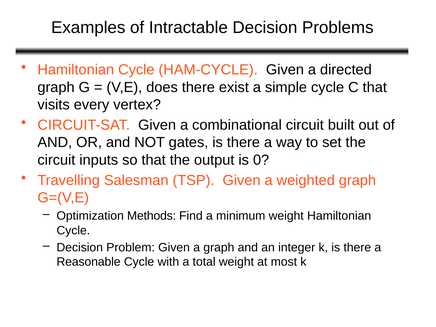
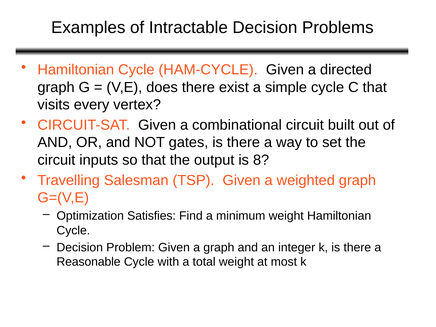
0: 0 -> 8
Methods: Methods -> Satisfies
